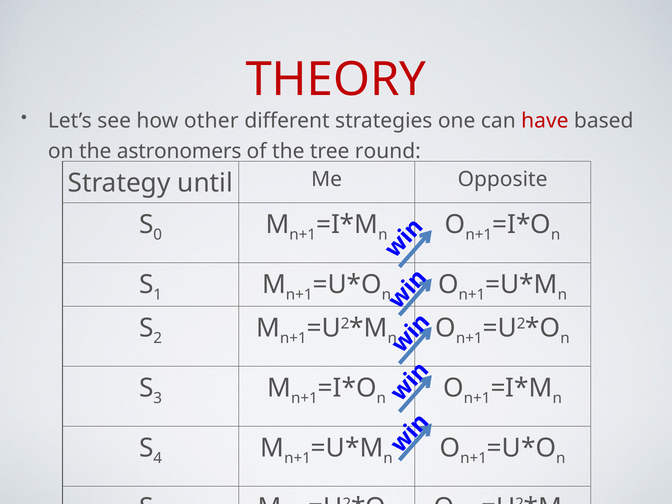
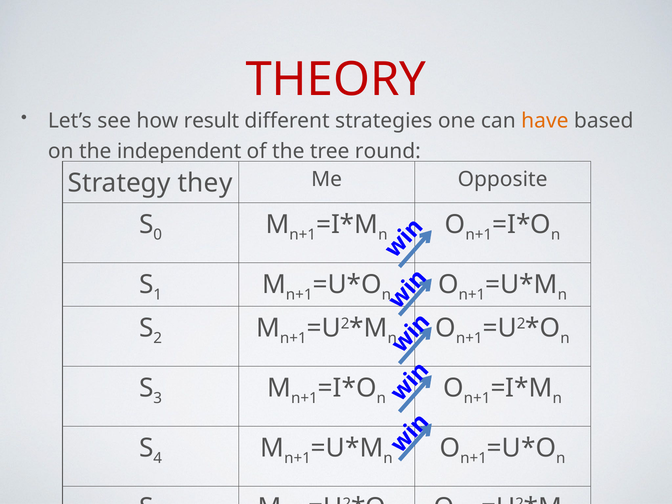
other: other -> result
have colour: red -> orange
astronomers: astronomers -> independent
until: until -> they
